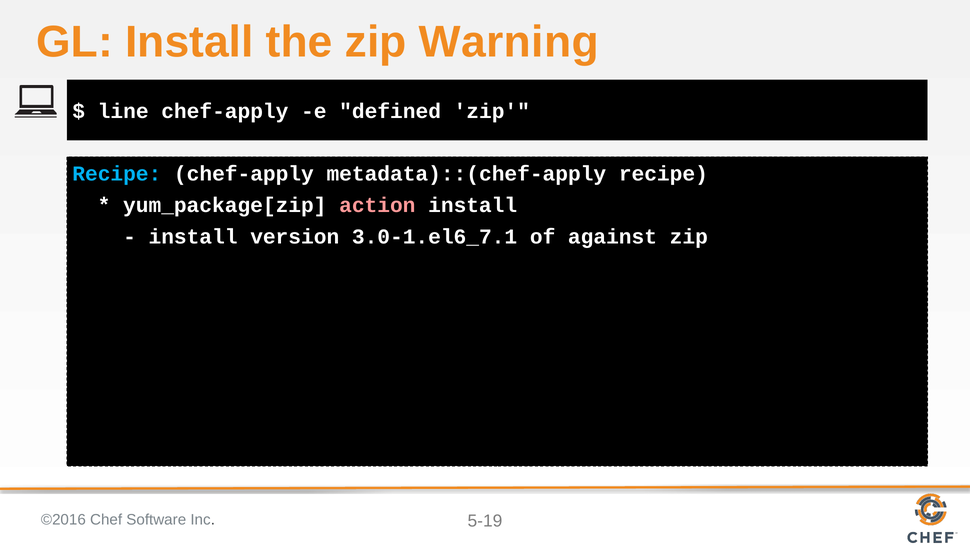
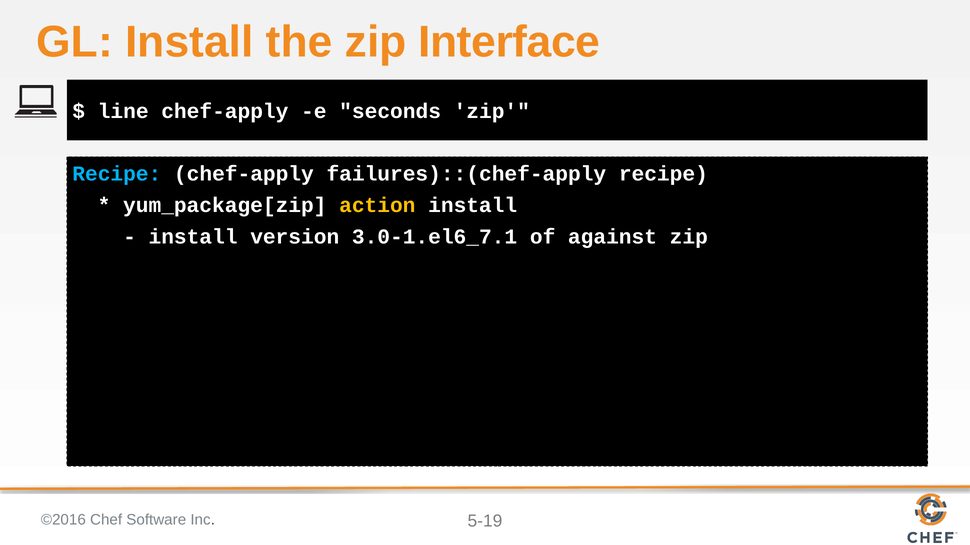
Warning: Warning -> Interface
defined: defined -> seconds
metadata)::(chef-apply: metadata)::(chef-apply -> failures)::(chef-apply
action colour: pink -> yellow
